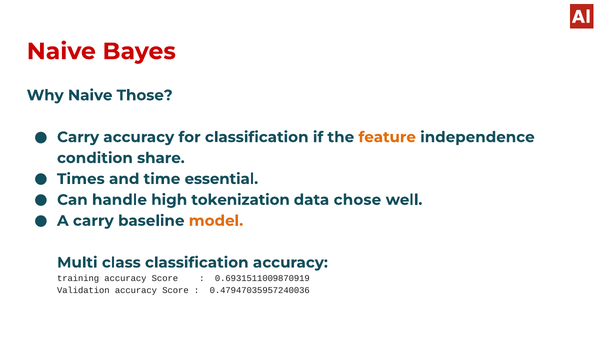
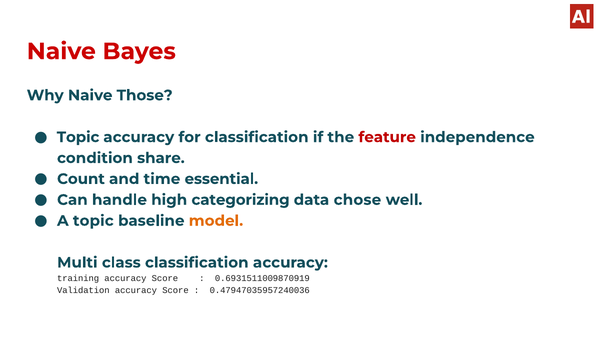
Carry at (78, 137): Carry -> Topic
feature colour: orange -> red
Times: Times -> Count
tokenization: tokenization -> categorizing
A carry: carry -> topic
